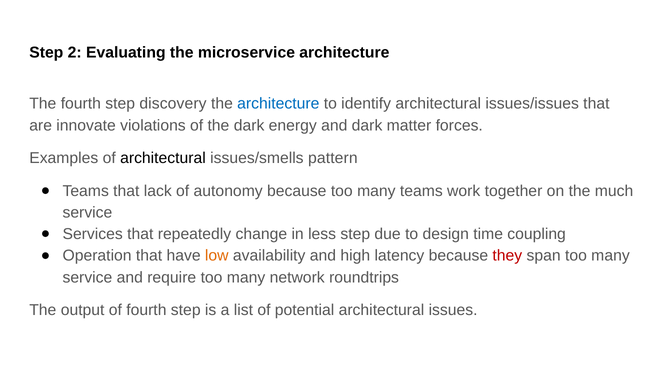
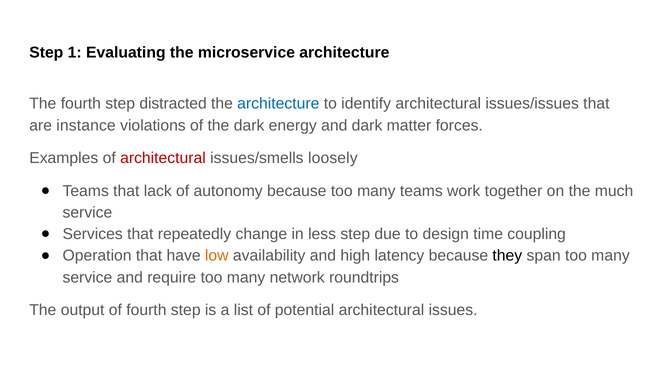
2: 2 -> 1
discovery: discovery -> distracted
innovate: innovate -> instance
architectural at (163, 158) colour: black -> red
pattern: pattern -> loosely
they colour: red -> black
